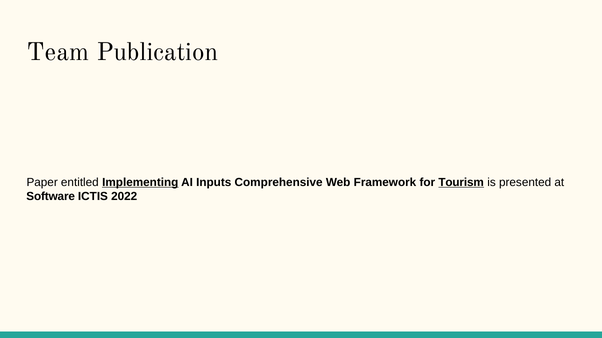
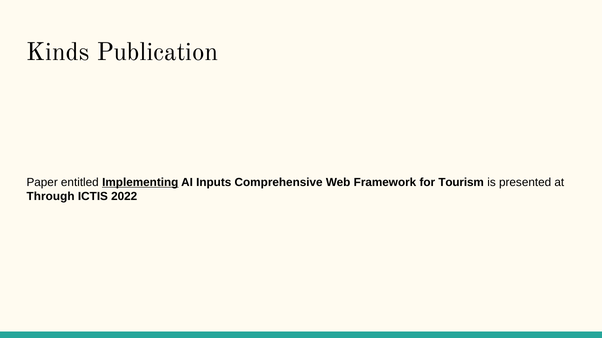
Team: Team -> Kinds
Tourism underline: present -> none
Software: Software -> Through
